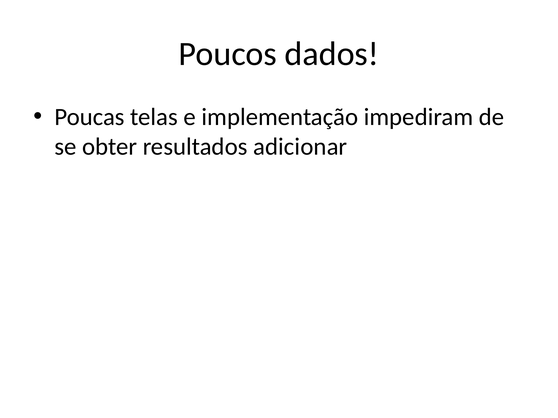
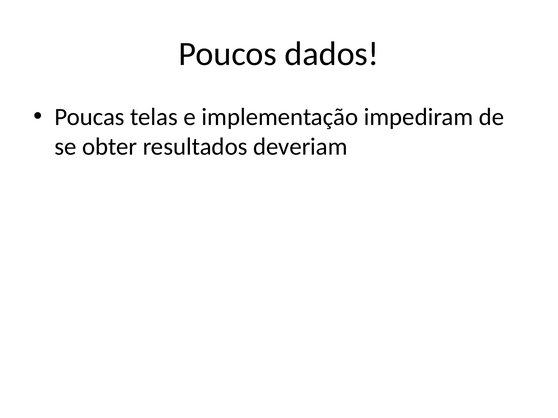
adicionar: adicionar -> deveriam
